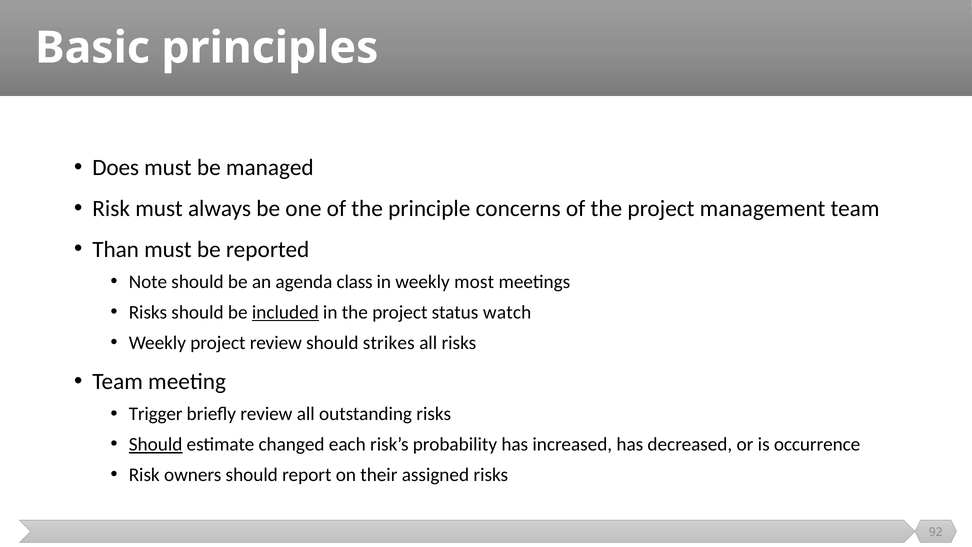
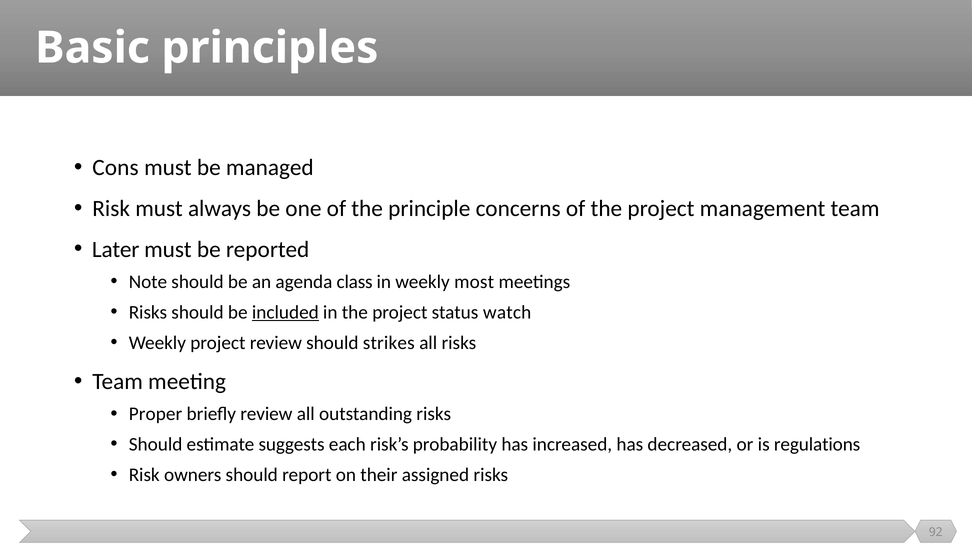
Does: Does -> Cons
Than: Than -> Later
Trigger: Trigger -> Proper
Should at (156, 444) underline: present -> none
changed: changed -> suggests
occurrence: occurrence -> regulations
